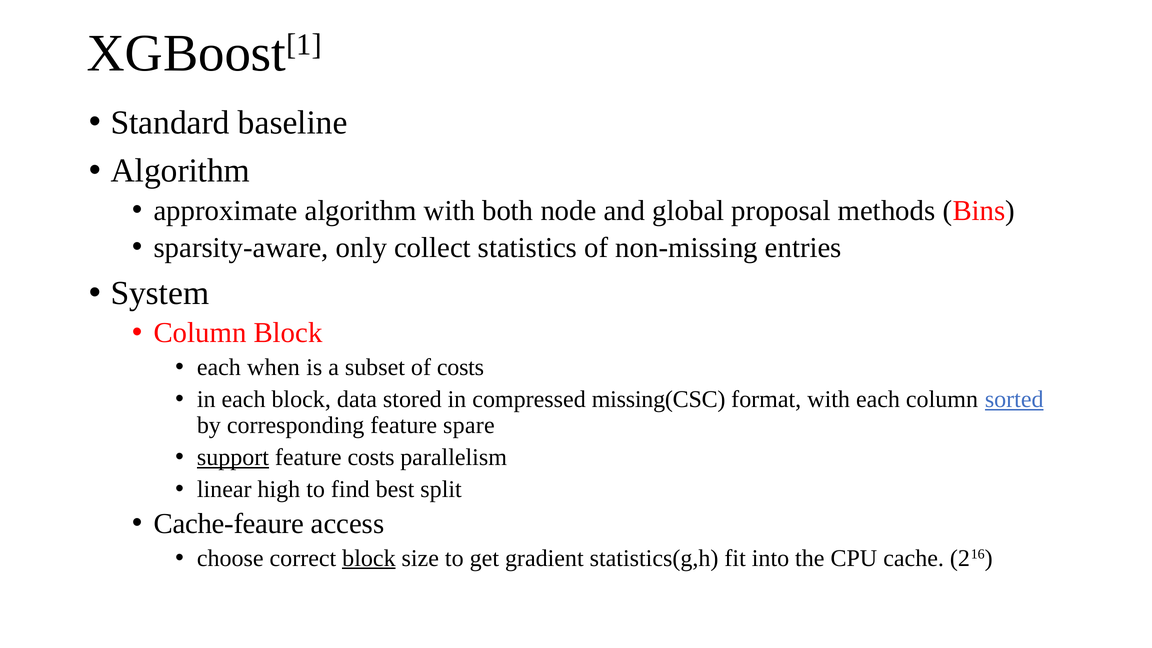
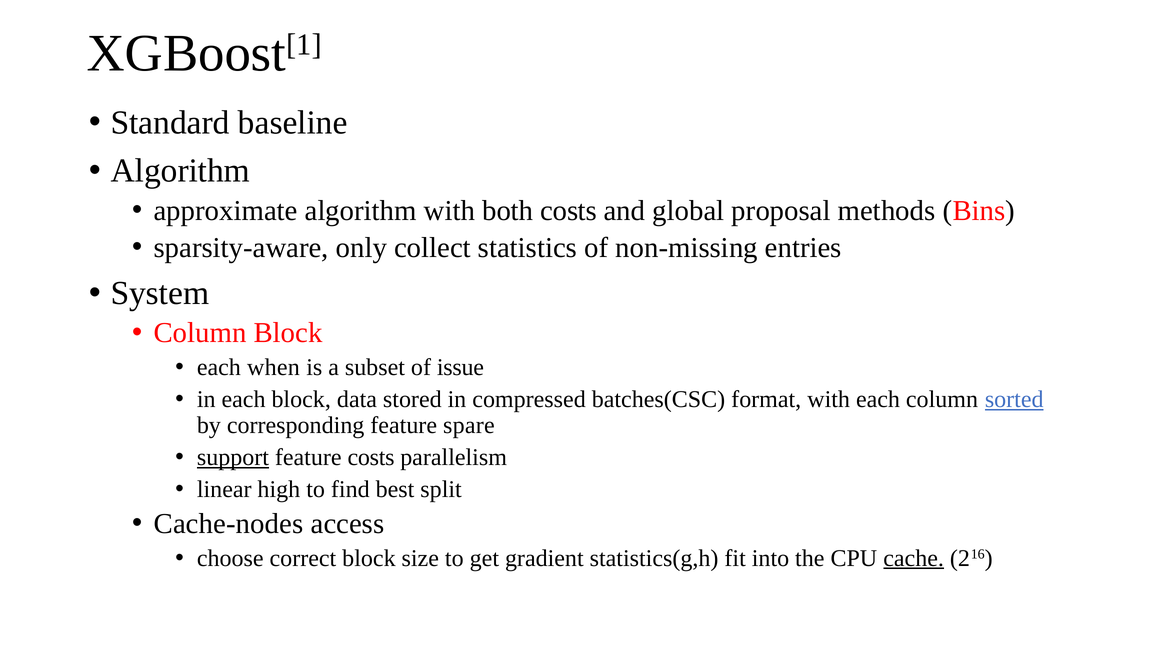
both node: node -> costs
of costs: costs -> issue
missing(CSC: missing(CSC -> batches(CSC
Cache-feaure: Cache-feaure -> Cache-nodes
block at (369, 558) underline: present -> none
cache underline: none -> present
